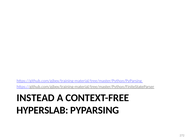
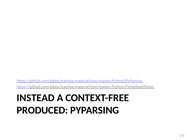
HYPERSLAB: HYPERSLAB -> PRODUCED
